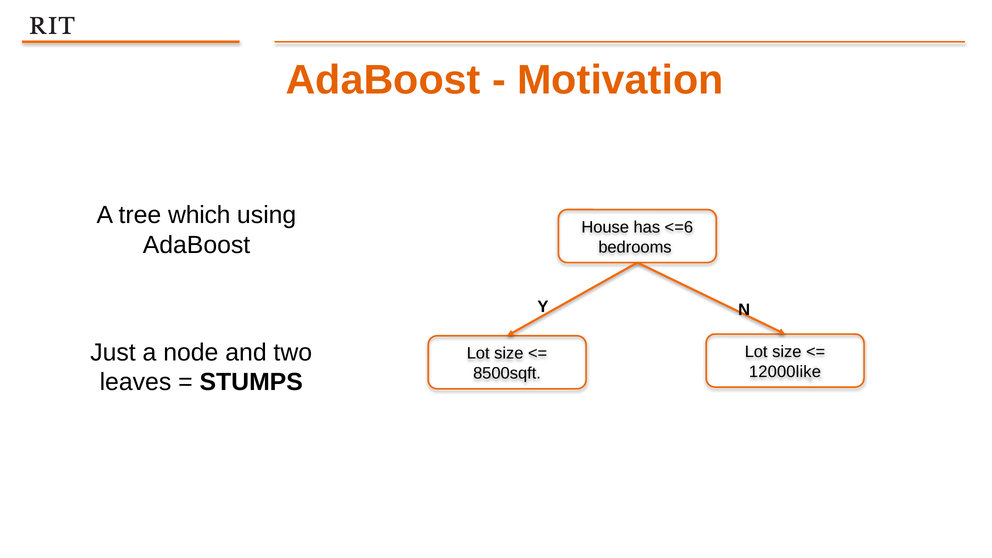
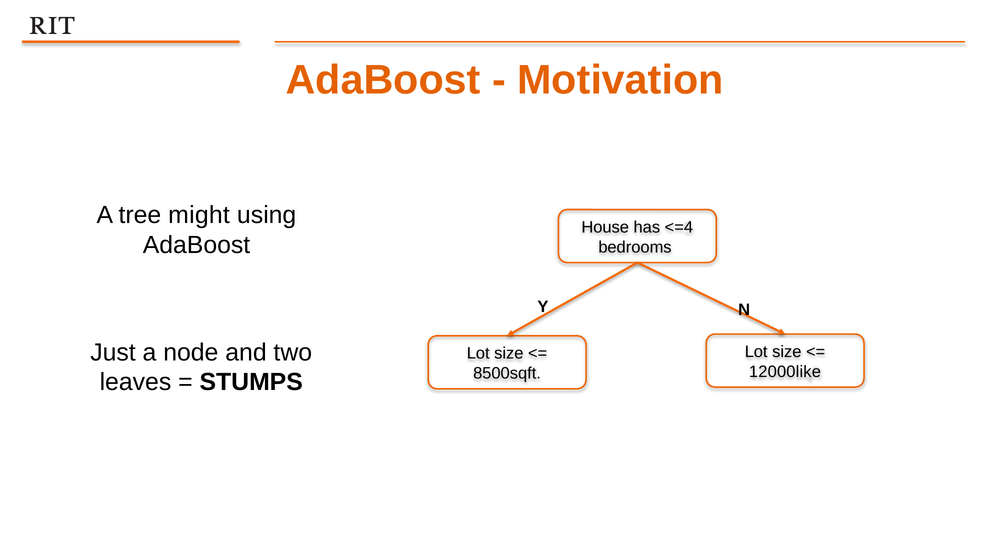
which: which -> might
<=6: <=6 -> <=4
